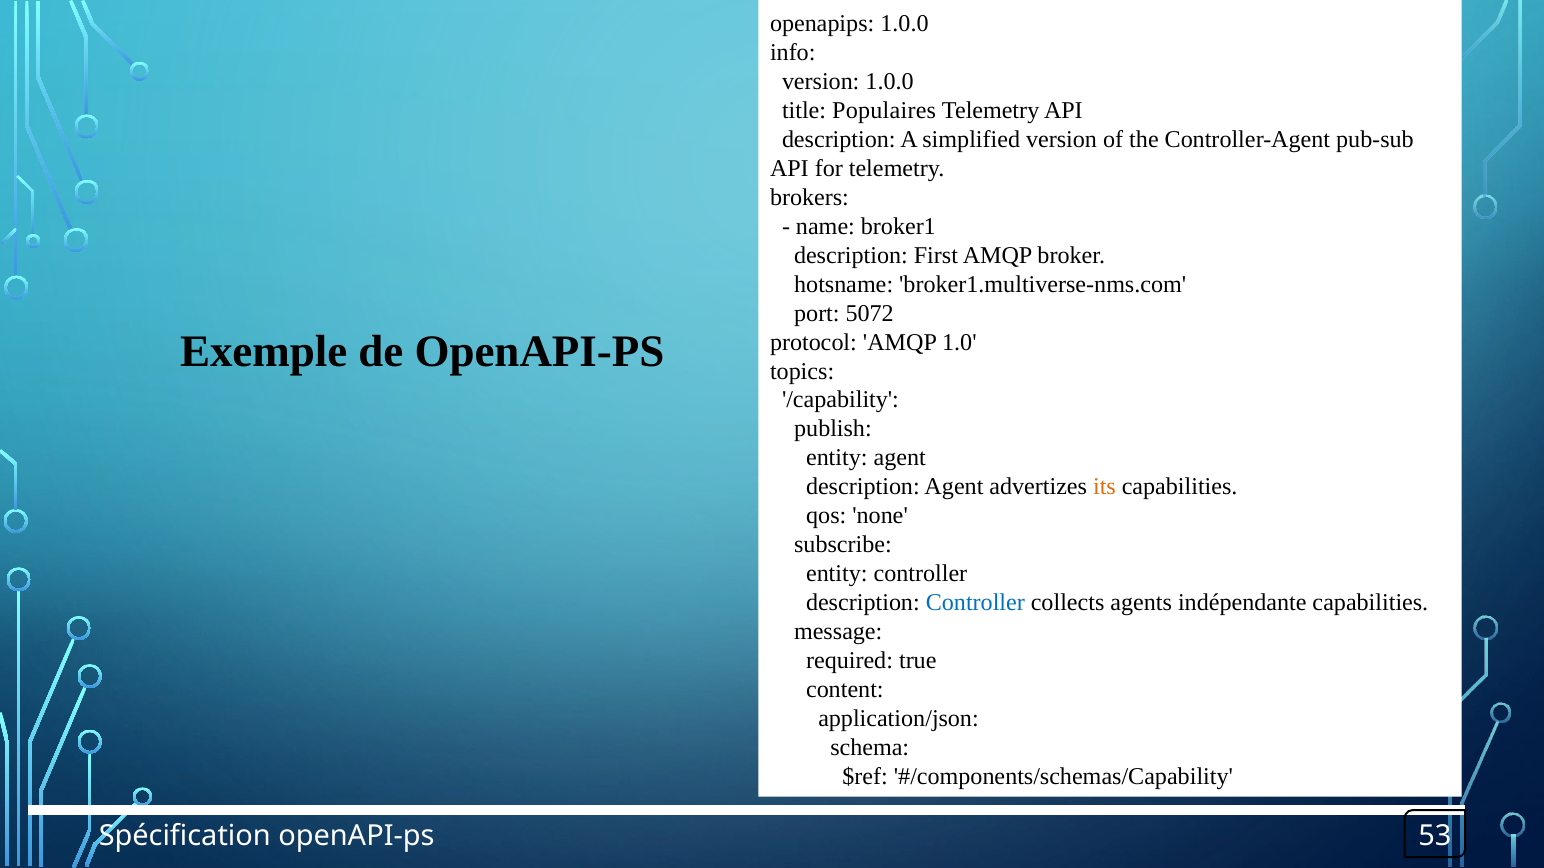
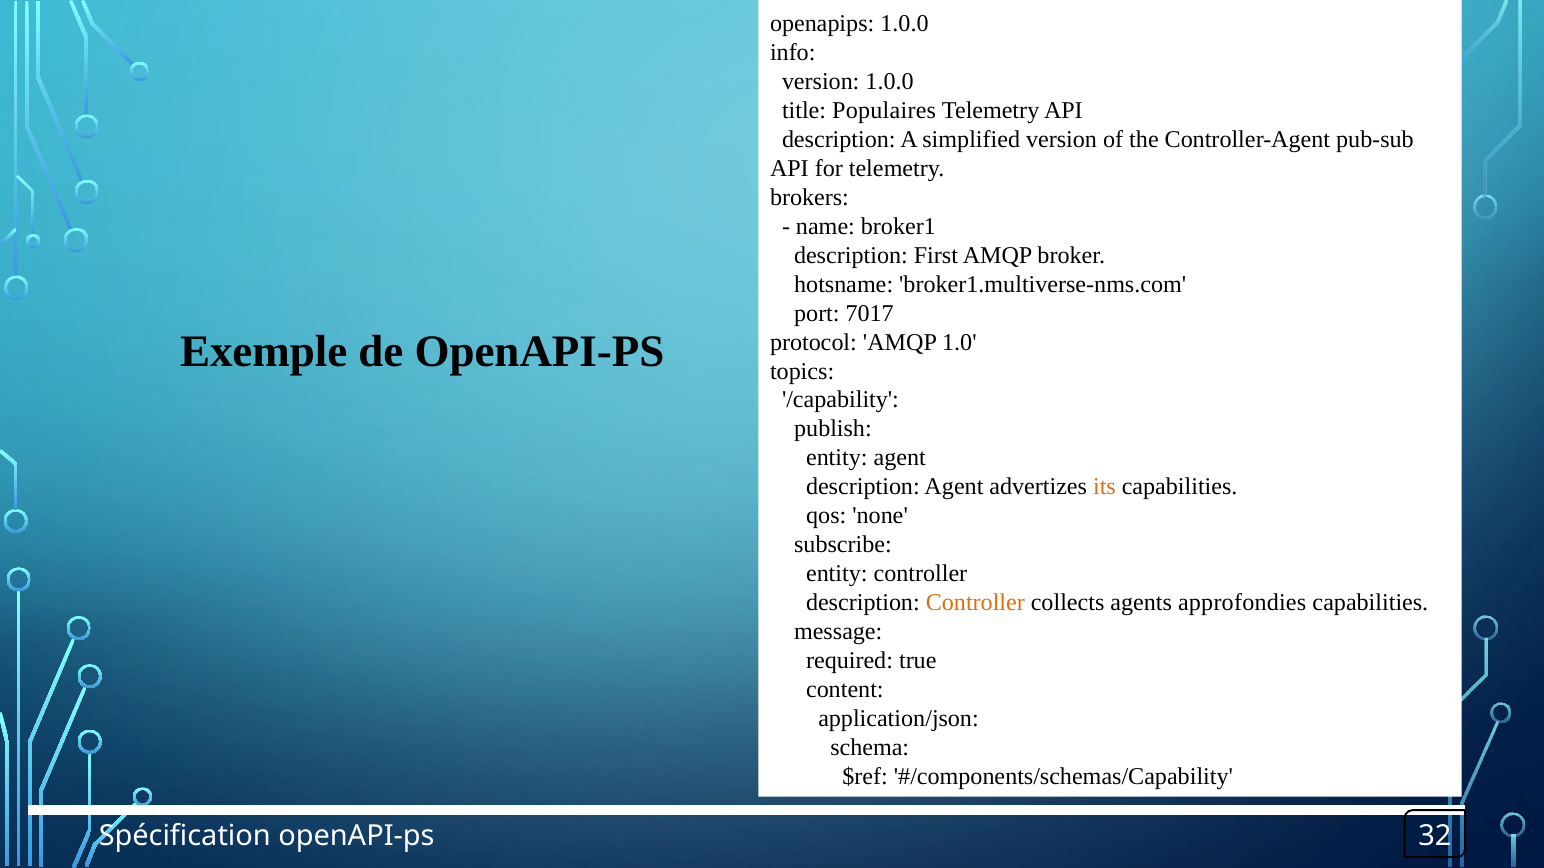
5072: 5072 -> 7017
Controller at (975, 603) colour: blue -> orange
indépendante: indépendante -> approfondies
53: 53 -> 32
